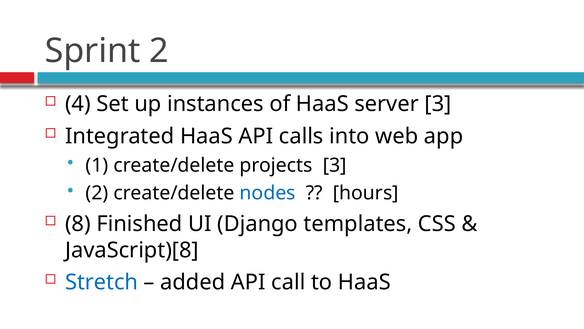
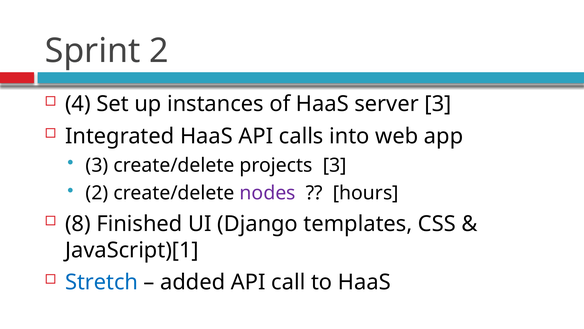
1 at (97, 165): 1 -> 3
nodes colour: blue -> purple
JavaScript)[8: JavaScript)[8 -> JavaScript)[1
